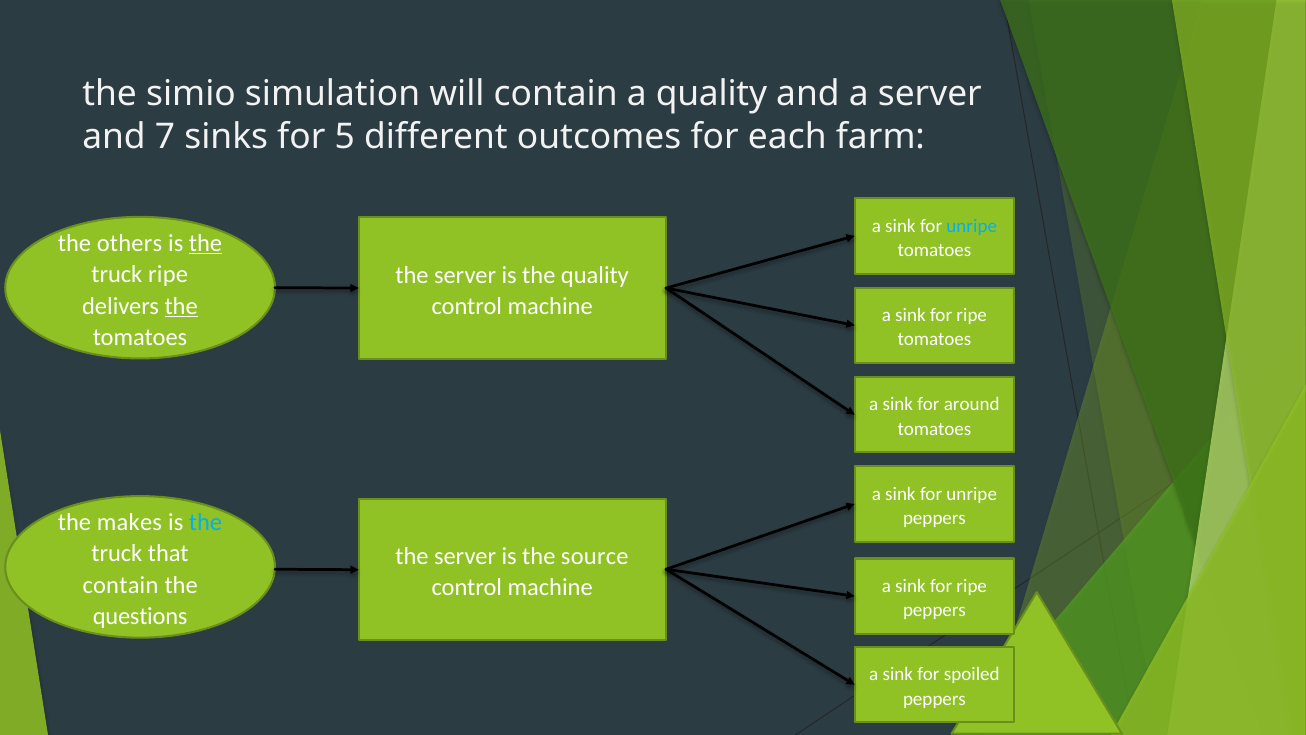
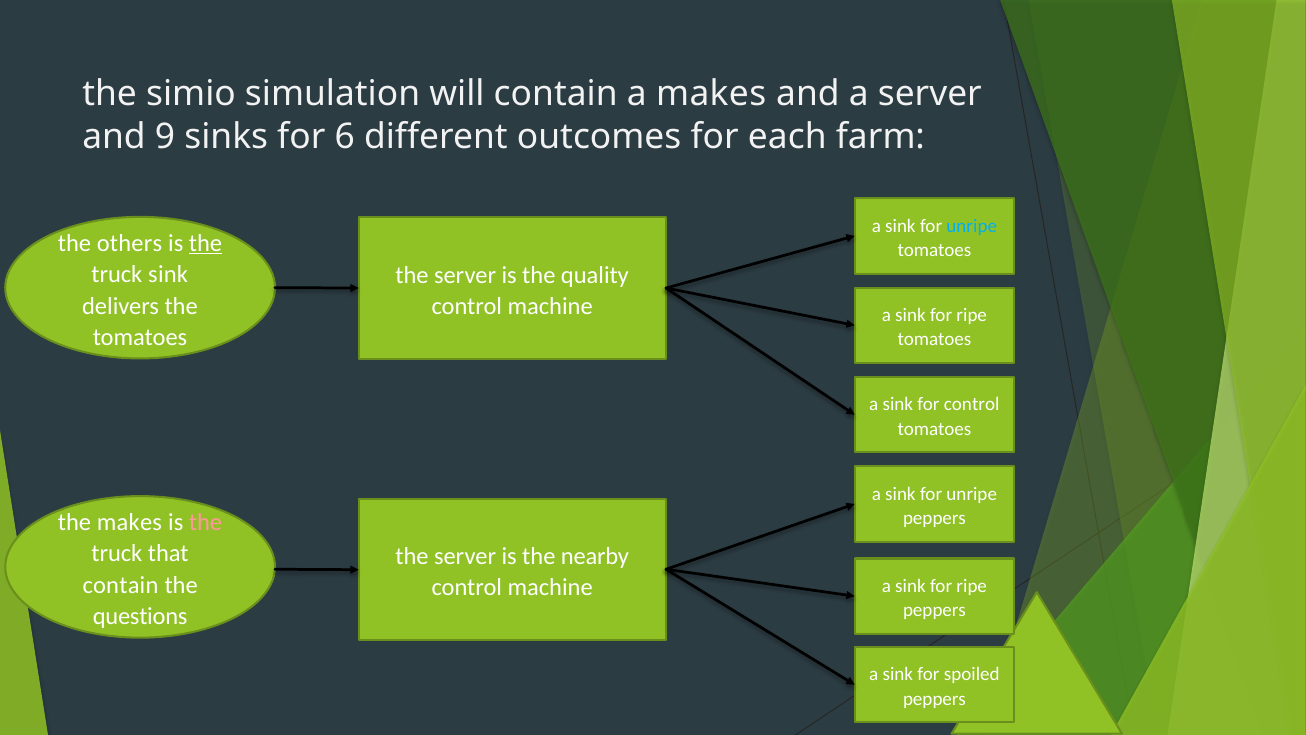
a quality: quality -> makes
7: 7 -> 9
5: 5 -> 6
truck ripe: ripe -> sink
the at (181, 306) underline: present -> none
for around: around -> control
the at (205, 522) colour: light blue -> pink
source: source -> nearby
